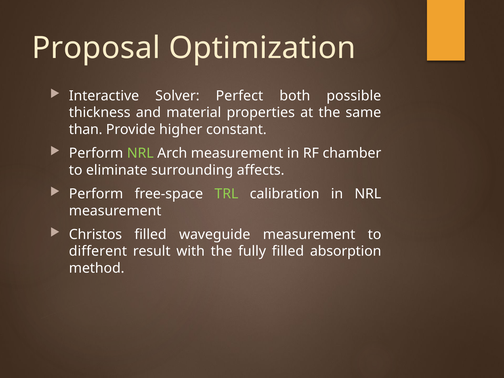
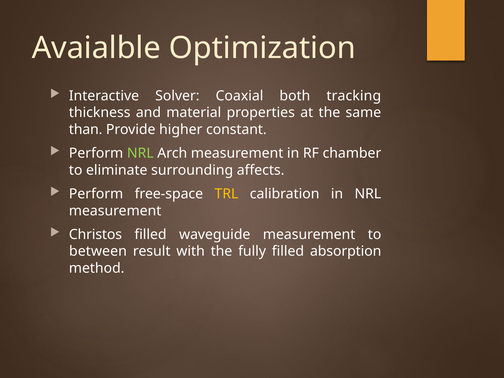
Proposal: Proposal -> Avaialble
Perfect: Perfect -> Coaxial
possible: possible -> tracking
TRL colour: light green -> yellow
different: different -> between
